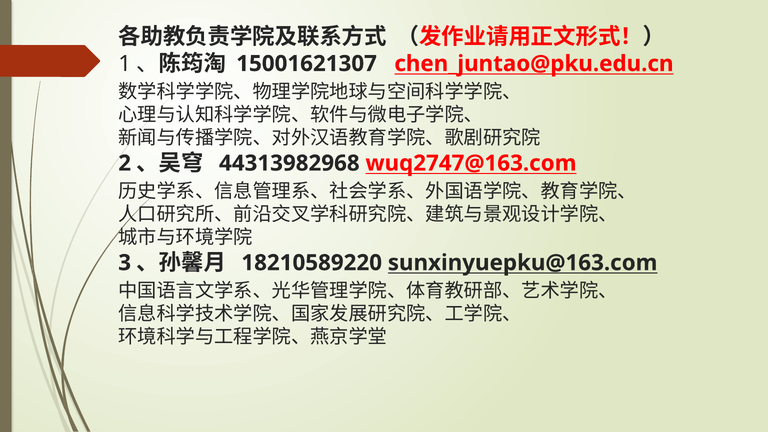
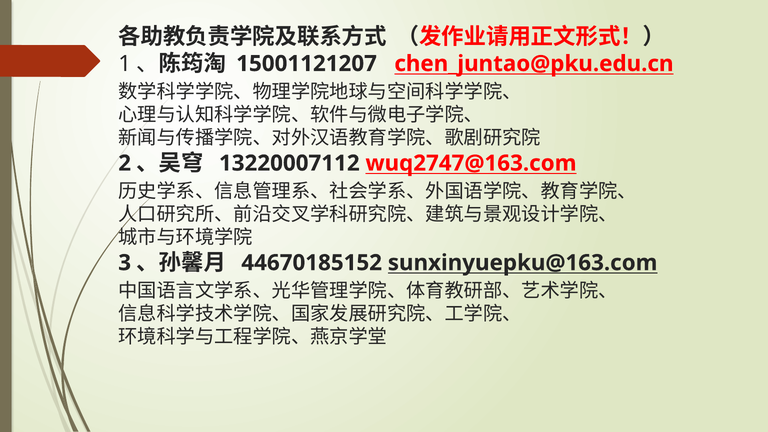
15001621307: 15001621307 -> 15001121207
44313982968: 44313982968 -> 13220007112
18210589220: 18210589220 -> 44670185152
